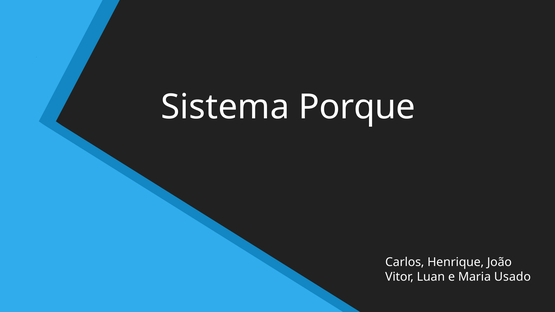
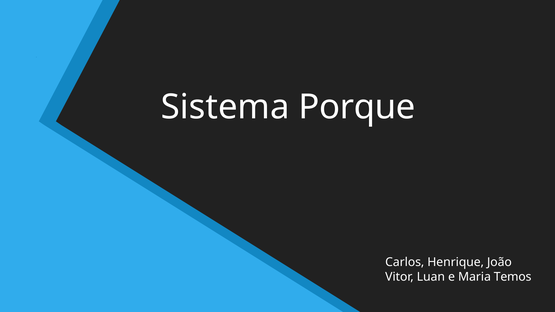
Usado: Usado -> Temos
